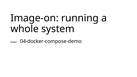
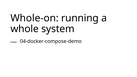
Image-on: Image-on -> Whole-on
